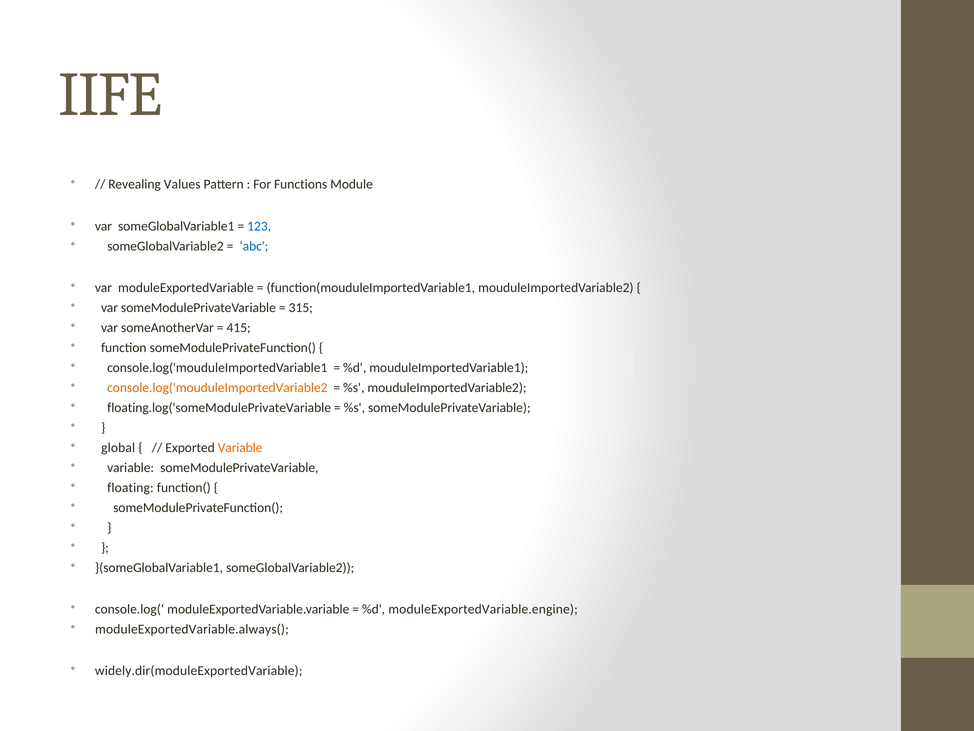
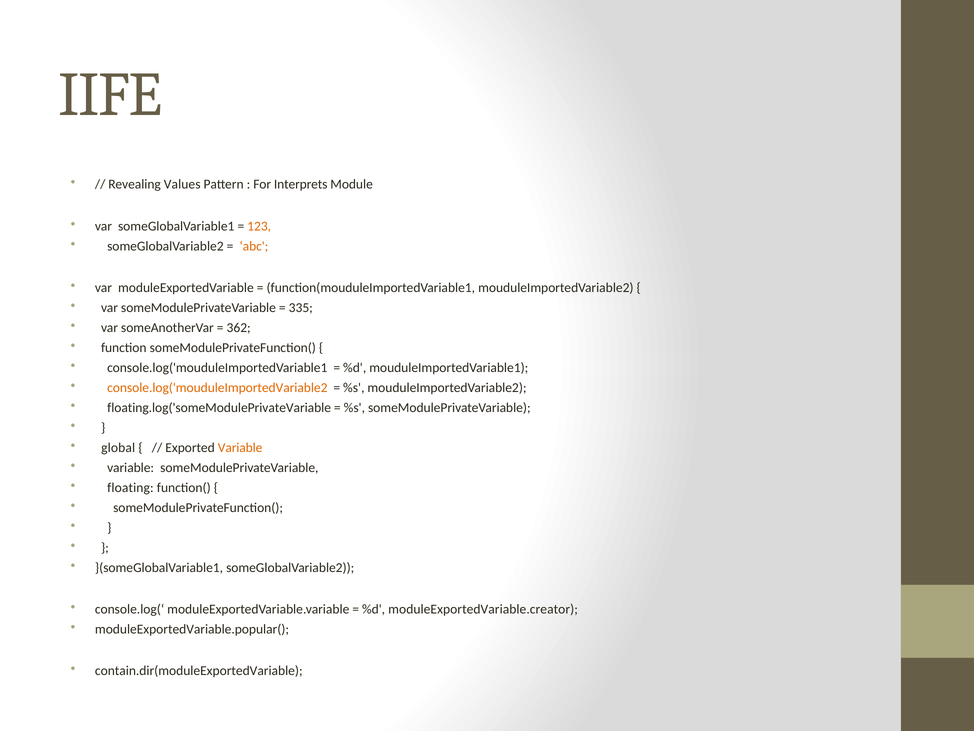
Functions: Functions -> Interprets
123 colour: blue -> orange
abc colour: blue -> orange
315: 315 -> 335
415: 415 -> 362
moduleExportedVariable.engine: moduleExportedVariable.engine -> moduleExportedVariable.creator
moduleExportedVariable.always(: moduleExportedVariable.always( -> moduleExportedVariable.popular(
widely.dir(moduleExportedVariable: widely.dir(moduleExportedVariable -> contain.dir(moduleExportedVariable
